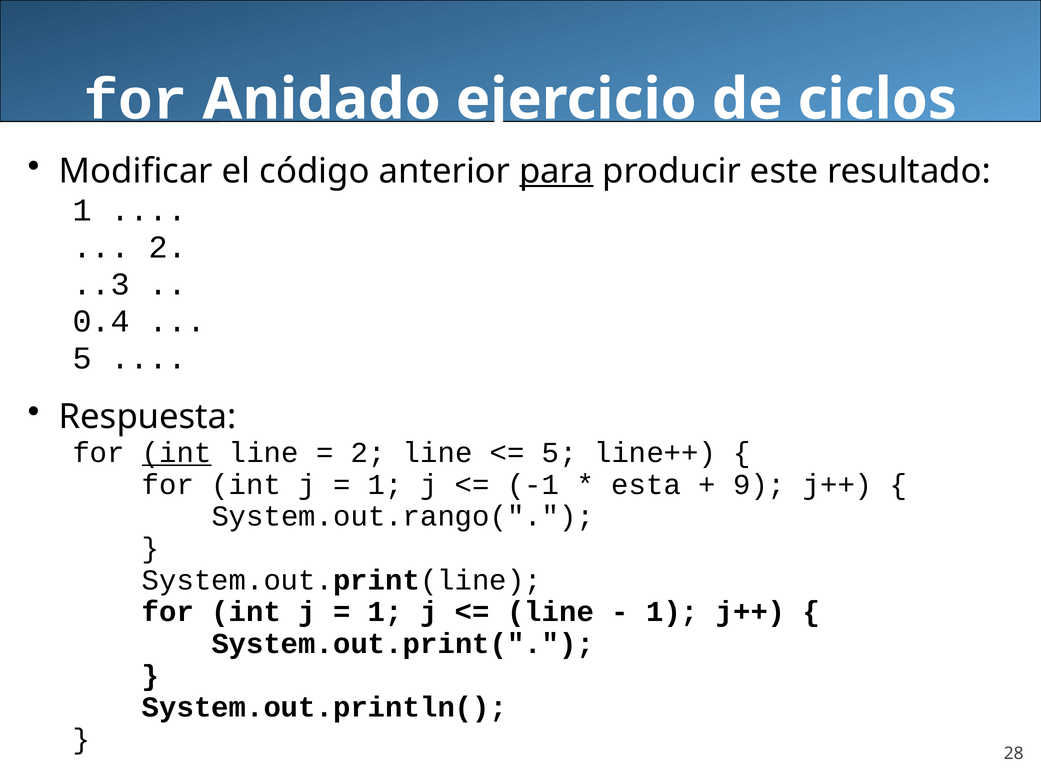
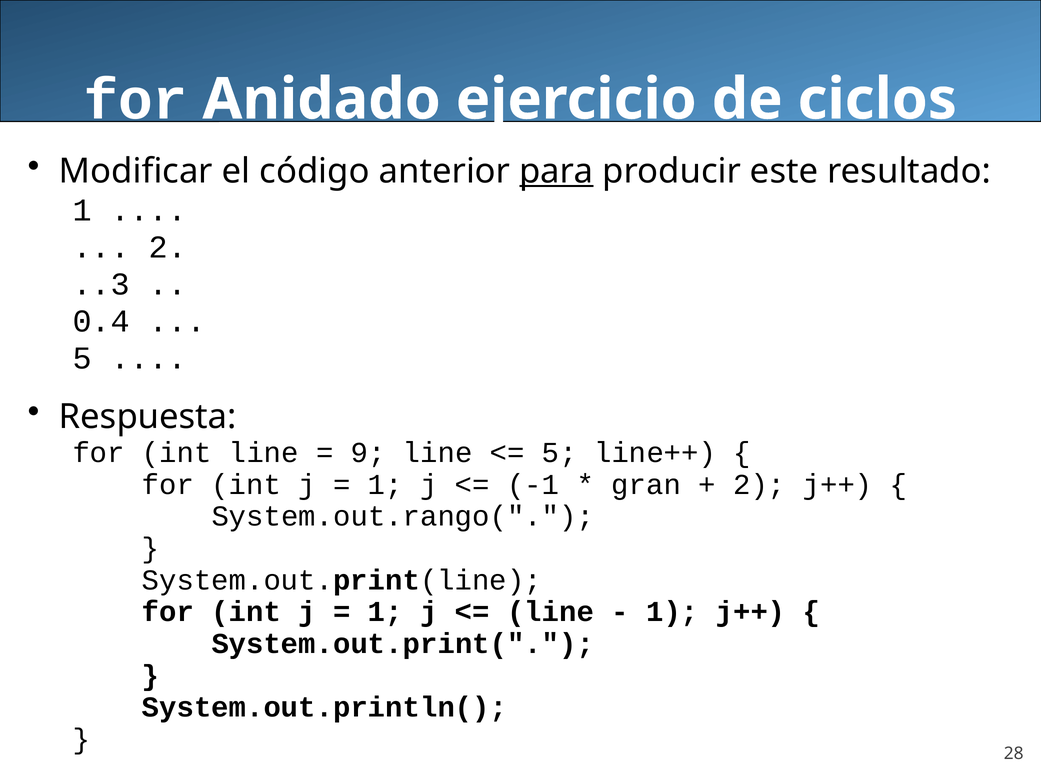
int at (177, 453) underline: present -> none
2 at (368, 453): 2 -> 9
esta: esta -> gran
9 at (759, 484): 9 -> 2
